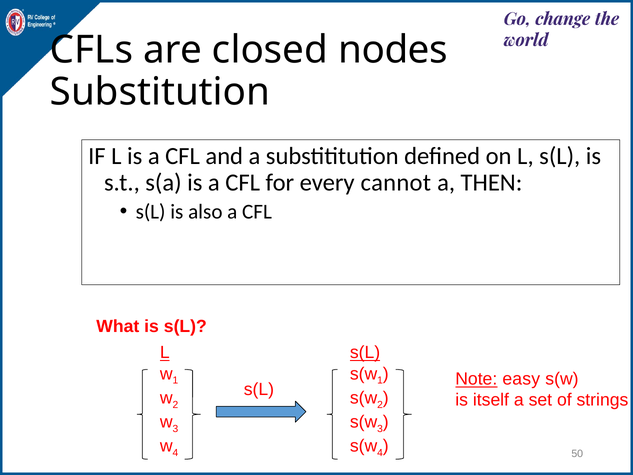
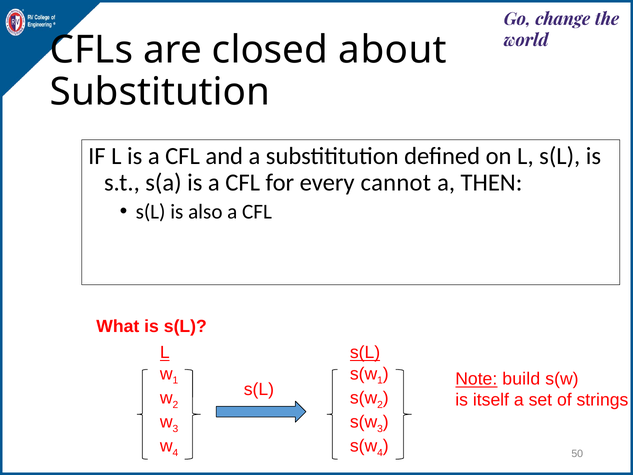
nodes: nodes -> about
easy: easy -> build
